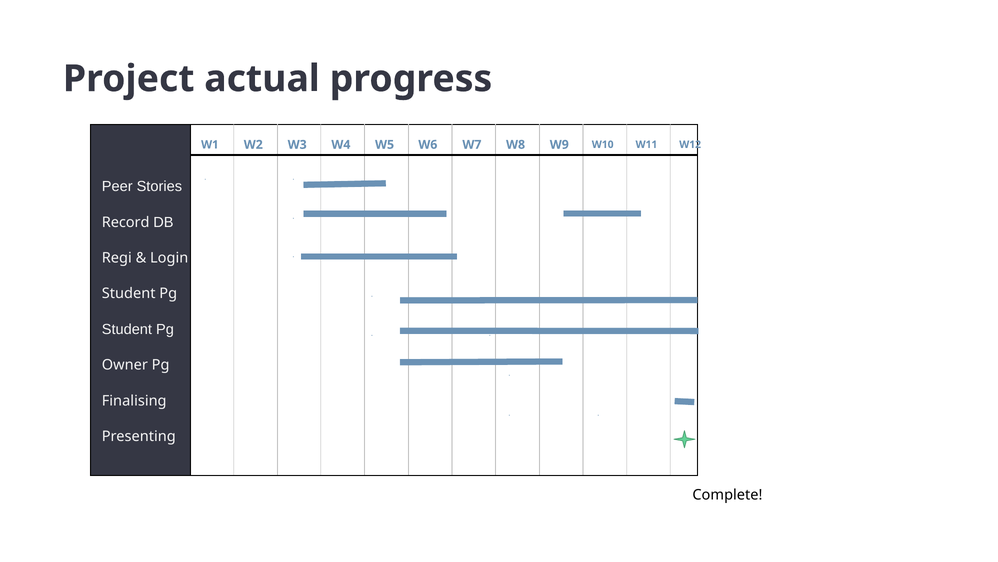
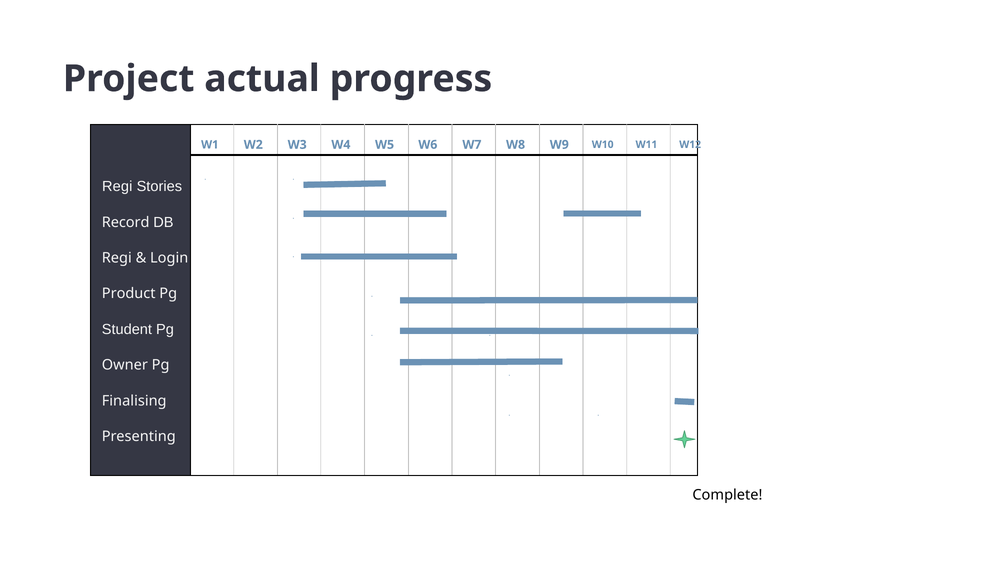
Peer at (117, 186): Peer -> Regi
Student at (129, 293): Student -> Product
